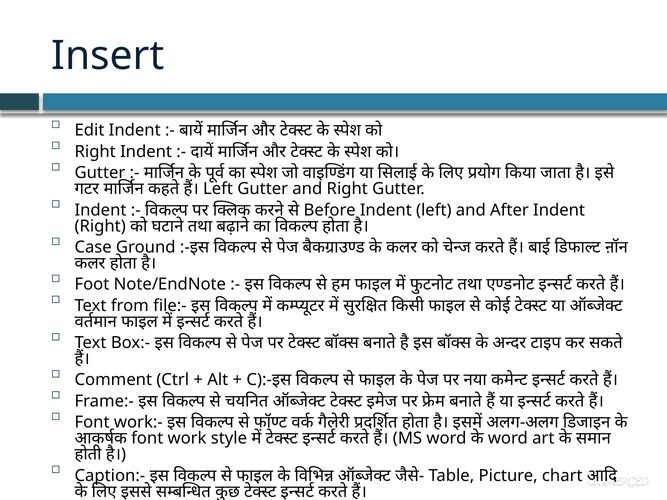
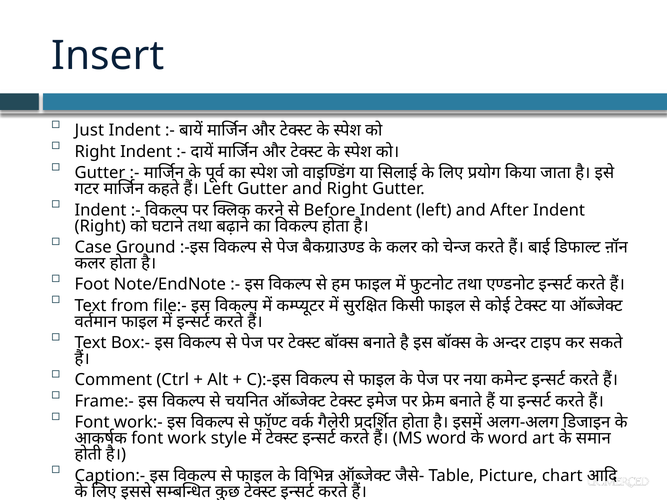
Edit: Edit -> Just
